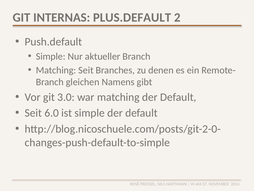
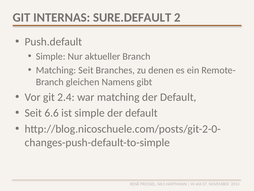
PLUS.DEFAULT: PLUS.DEFAULT -> SURE.DEFAULT
3.0: 3.0 -> 2.4
6.0: 6.0 -> 6.6
